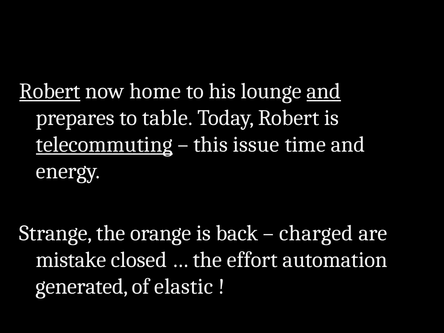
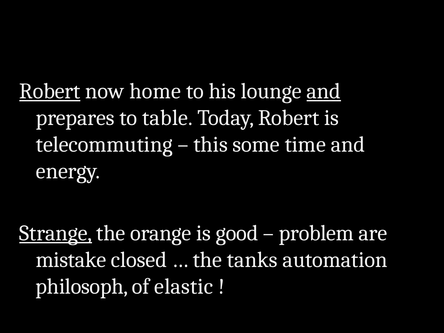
telecommuting underline: present -> none
issue: issue -> some
Strange underline: none -> present
back: back -> good
charged: charged -> problem
effort: effort -> tanks
generated: generated -> philosoph
